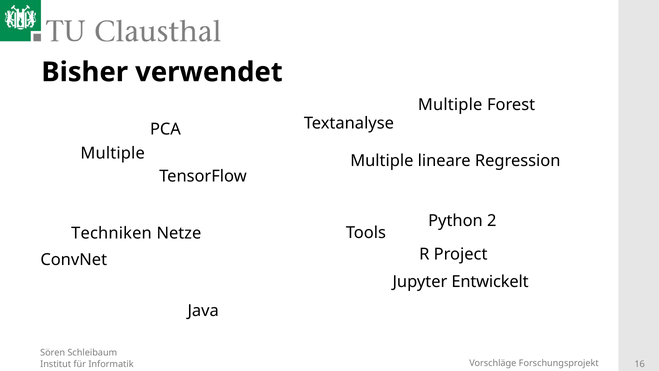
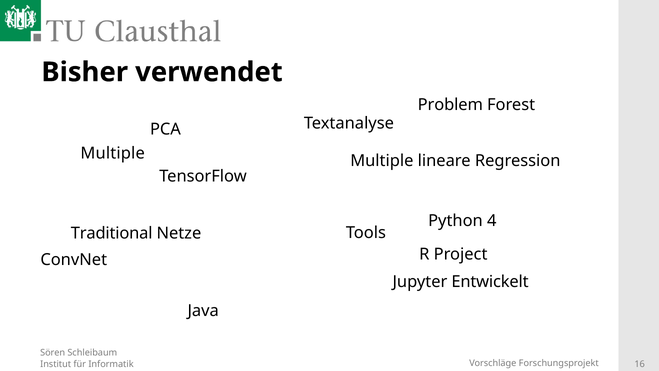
Multiple at (450, 105): Multiple -> Problem
2: 2 -> 4
Techniken: Techniken -> Traditional
